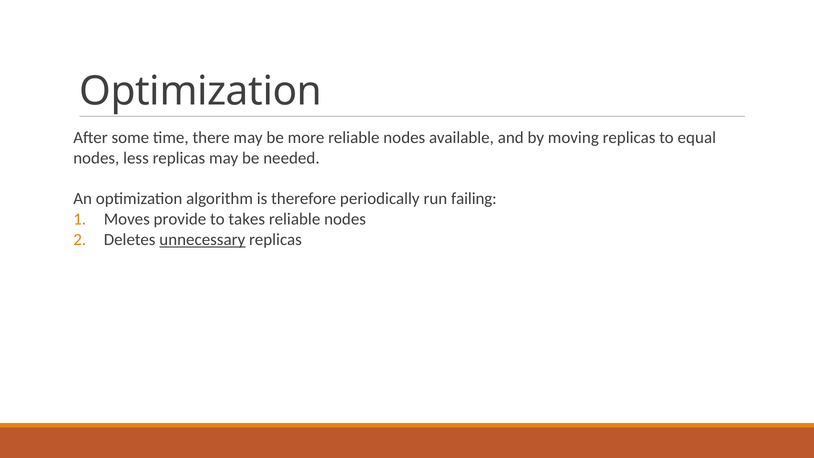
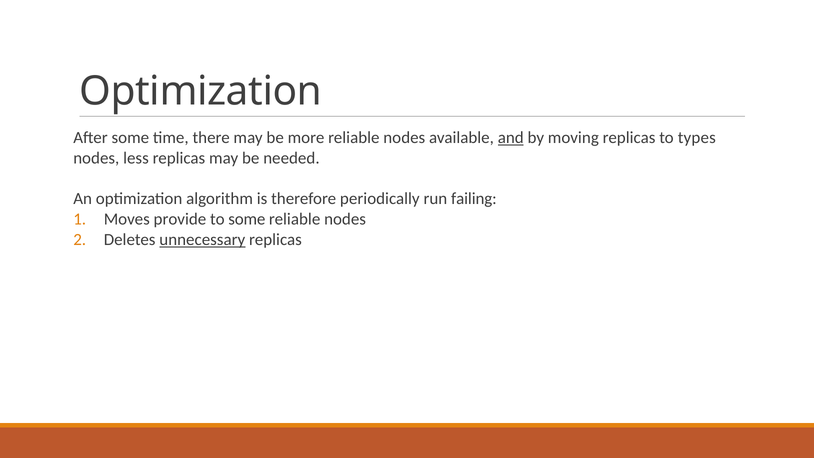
and underline: none -> present
equal: equal -> types
to takes: takes -> some
